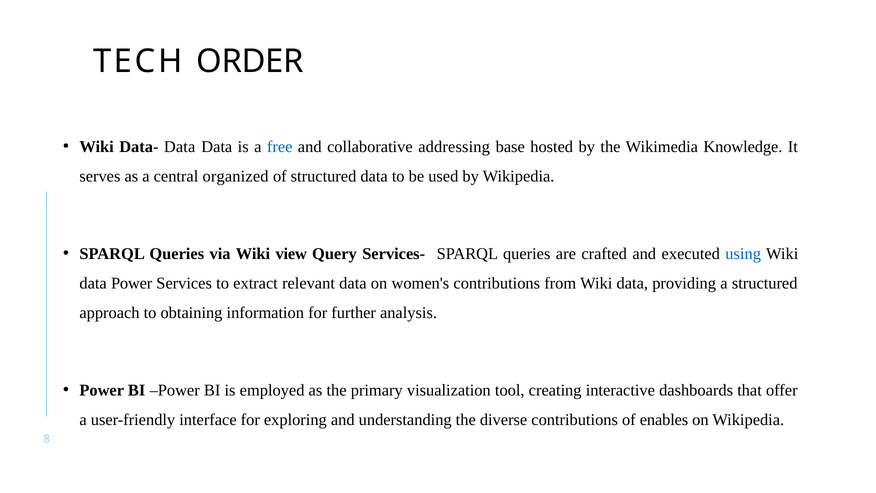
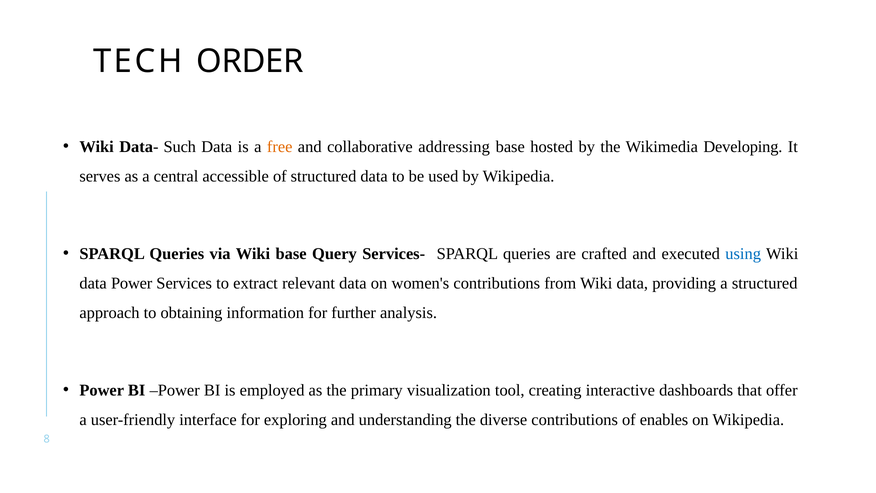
Data- Data: Data -> Such
free colour: blue -> orange
Knowledge: Knowledge -> Developing
organized: organized -> accessible
Wiki view: view -> base
